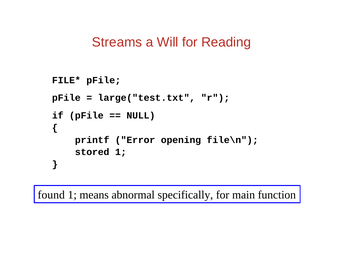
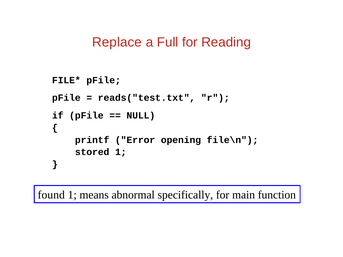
Streams: Streams -> Replace
Will: Will -> Full
large("test.txt: large("test.txt -> reads("test.txt
